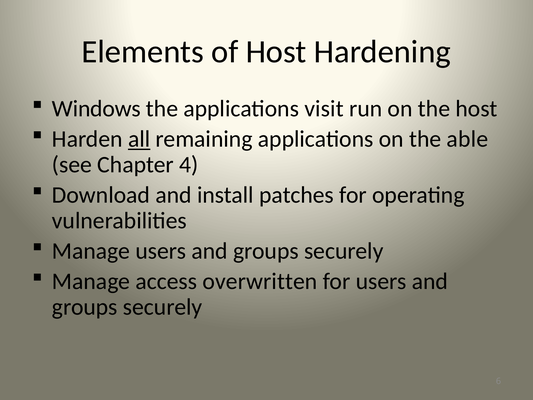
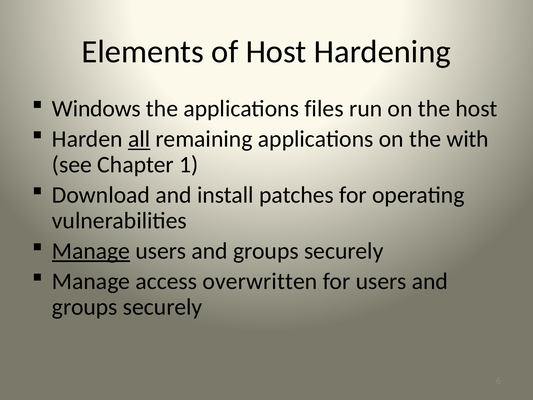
visit: visit -> files
able: able -> with
4: 4 -> 1
Manage at (91, 251) underline: none -> present
